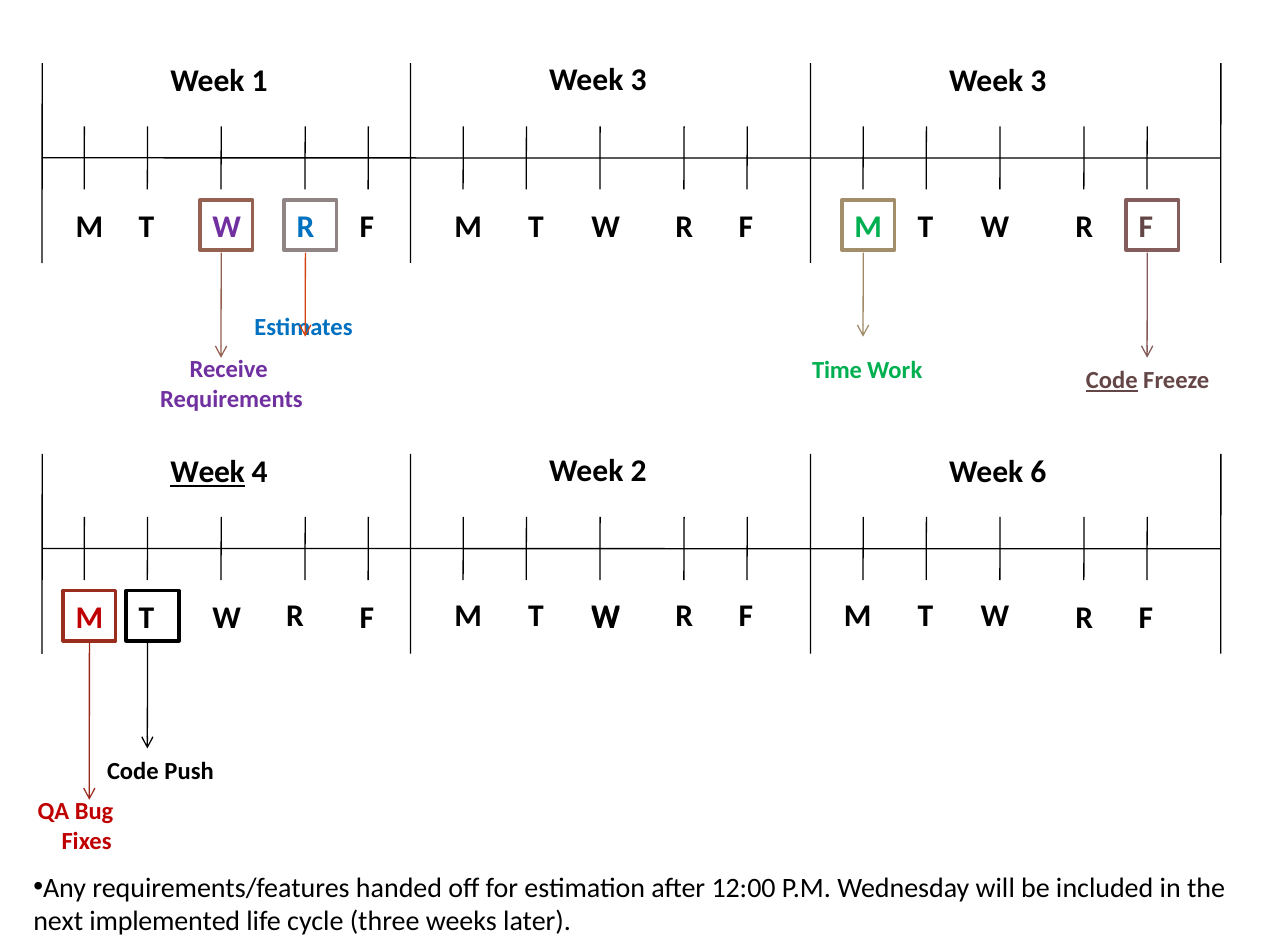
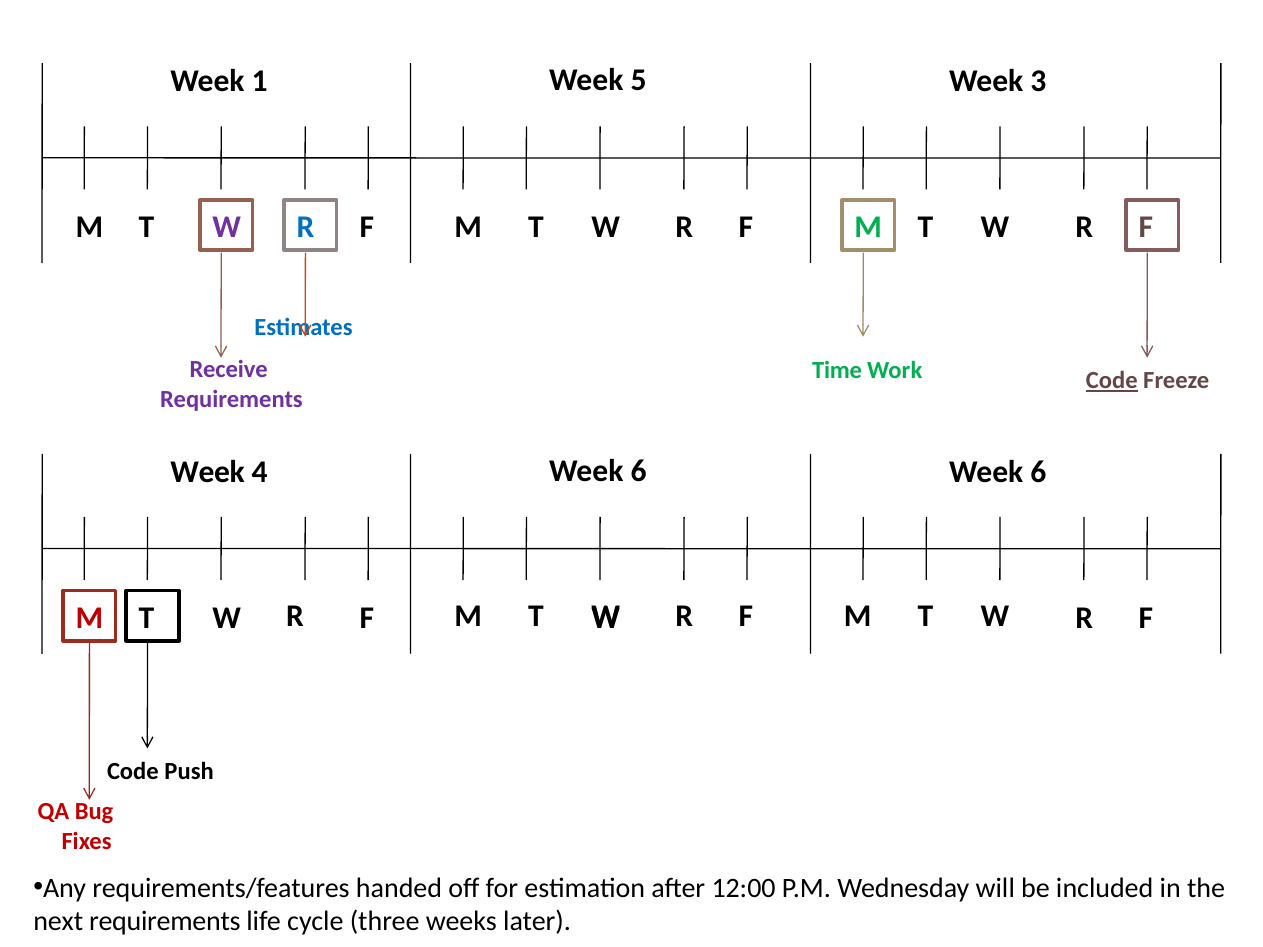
1 Week 3: 3 -> 5
Week at (208, 472) underline: present -> none
4 Week 2: 2 -> 6
next implemented: implemented -> requirements
